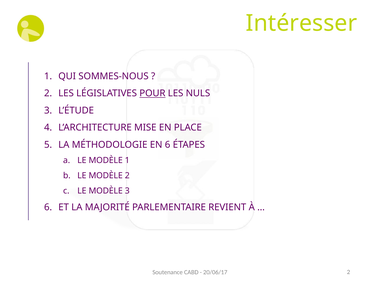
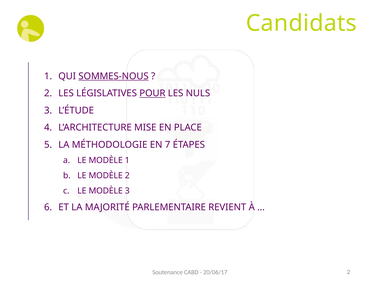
Intéresser: Intéresser -> Candidats
SOMMES-NOUS underline: none -> present
EN 6: 6 -> 7
